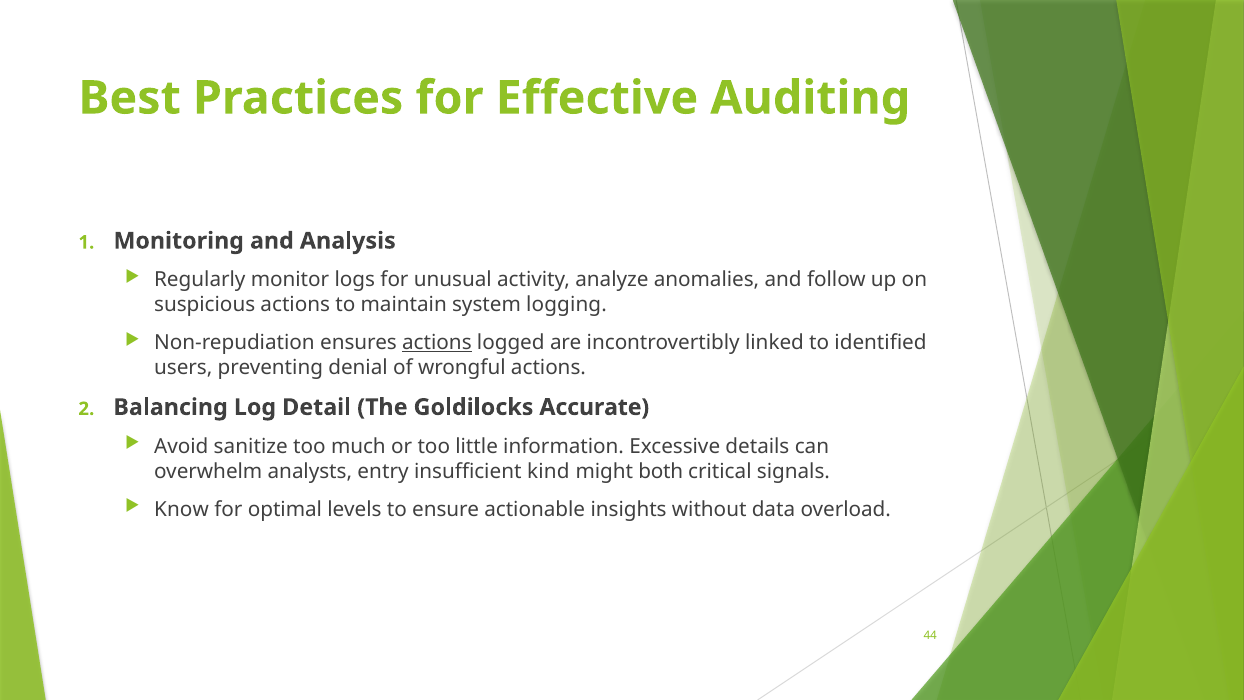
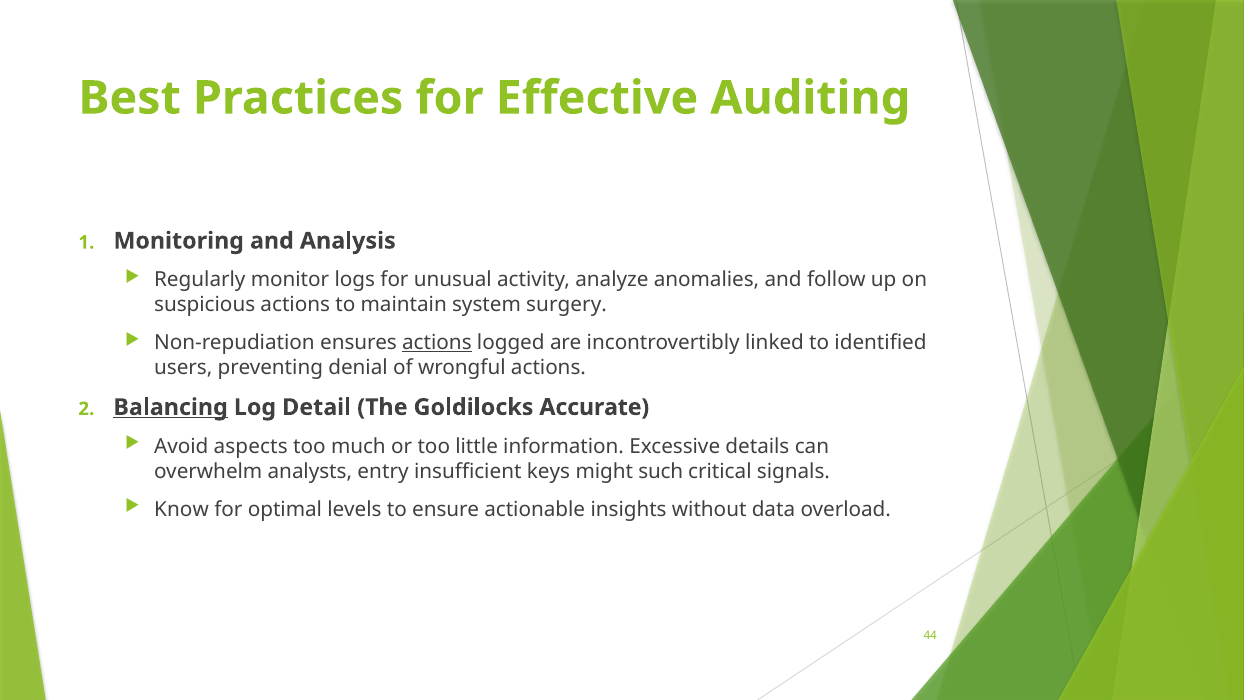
logging: logging -> surgery
Balancing underline: none -> present
sanitize: sanitize -> aspects
kind: kind -> keys
both: both -> such
